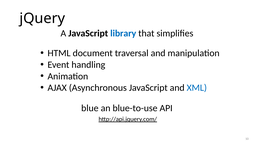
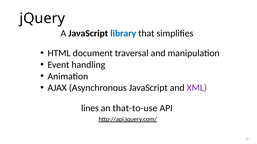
XML colour: blue -> purple
blue: blue -> lines
blue-to-use: blue-to-use -> that-to-use
